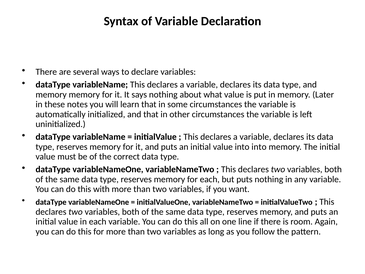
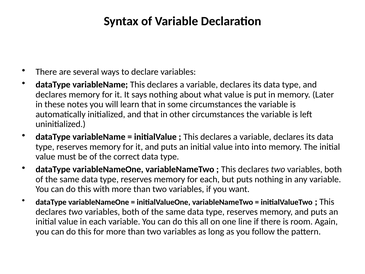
memory at (51, 94): memory -> declares
